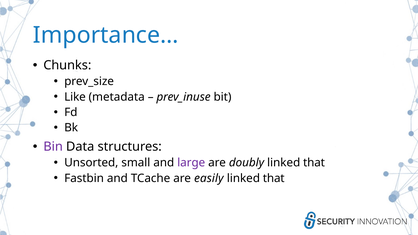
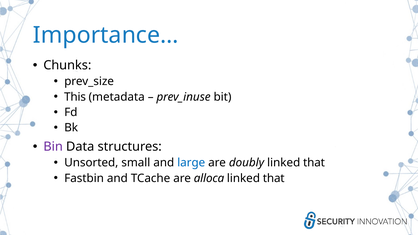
Like: Like -> This
large colour: purple -> blue
easily: easily -> alloca
